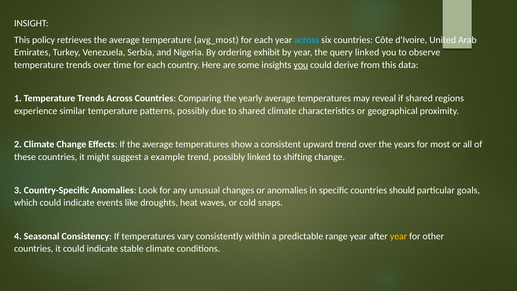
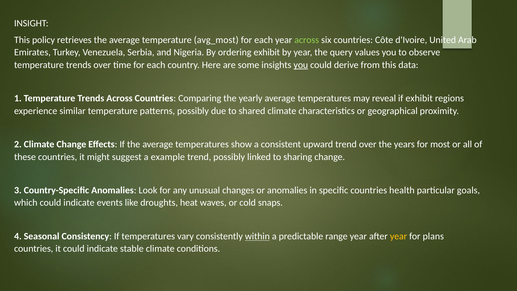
across at (307, 40) colour: light blue -> light green
query linked: linked -> values
if shared: shared -> exhibit
shifting: shifting -> sharing
should: should -> health
within underline: none -> present
other: other -> plans
